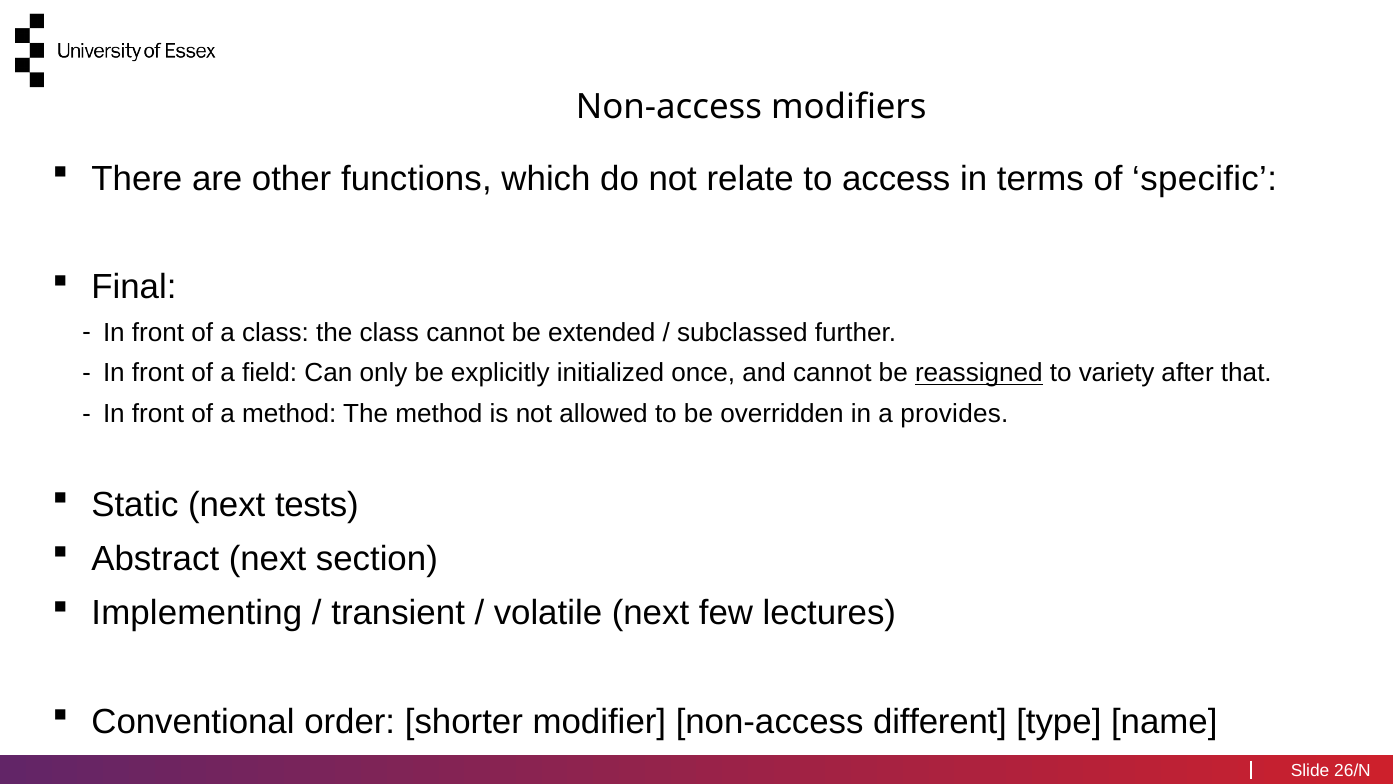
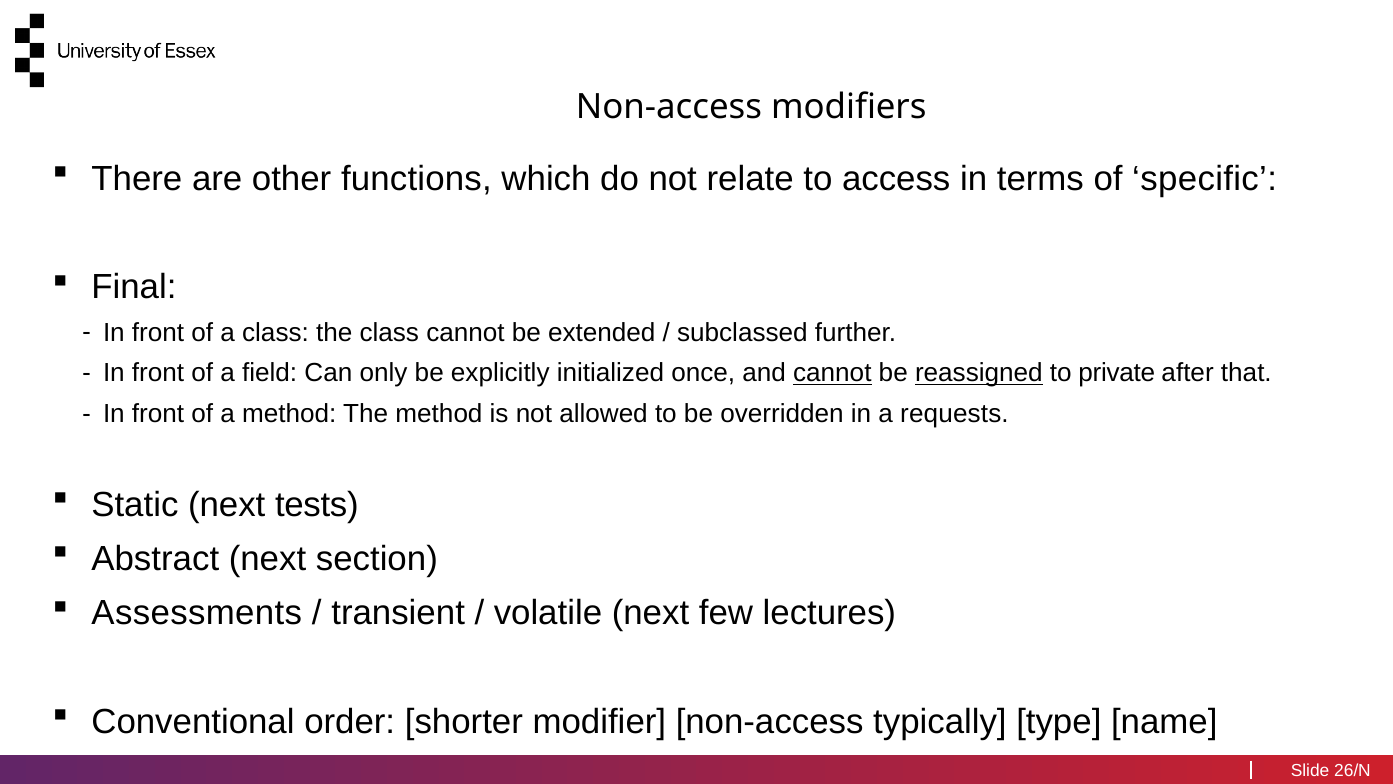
cannot at (832, 373) underline: none -> present
variety: variety -> private
provides: provides -> requests
Implementing: Implementing -> Assessments
different: different -> typically
